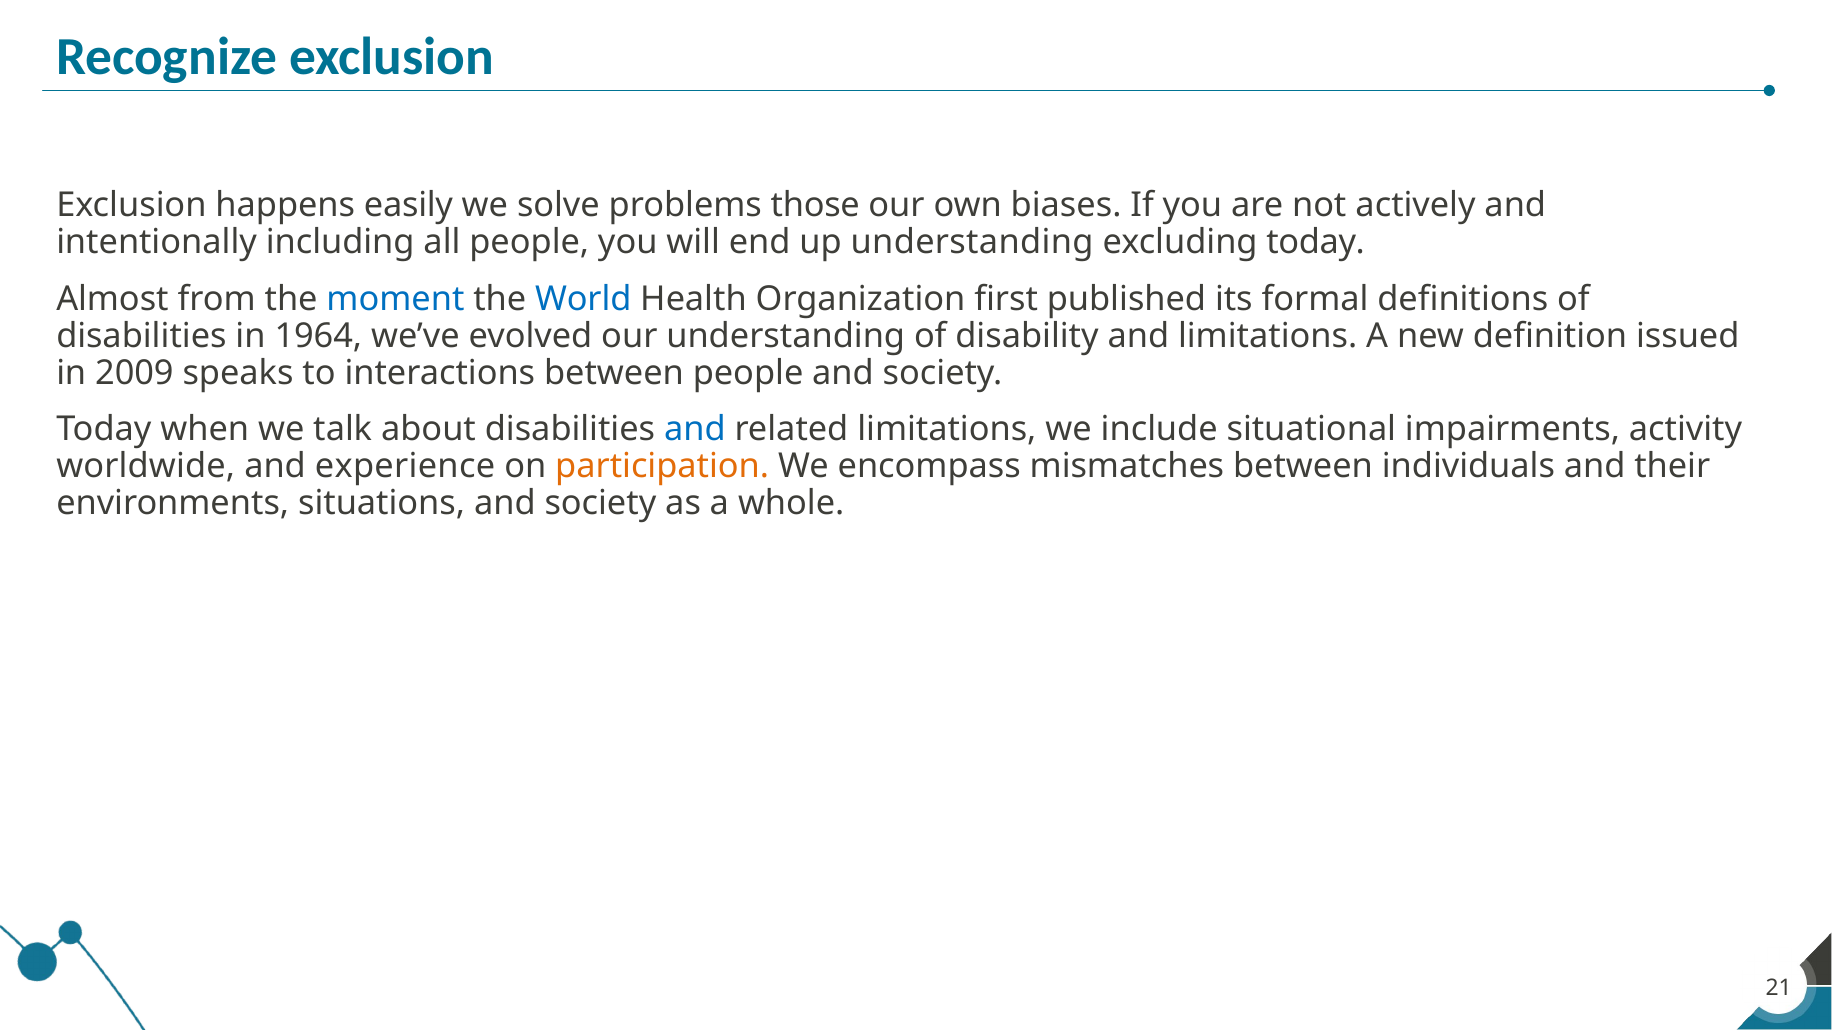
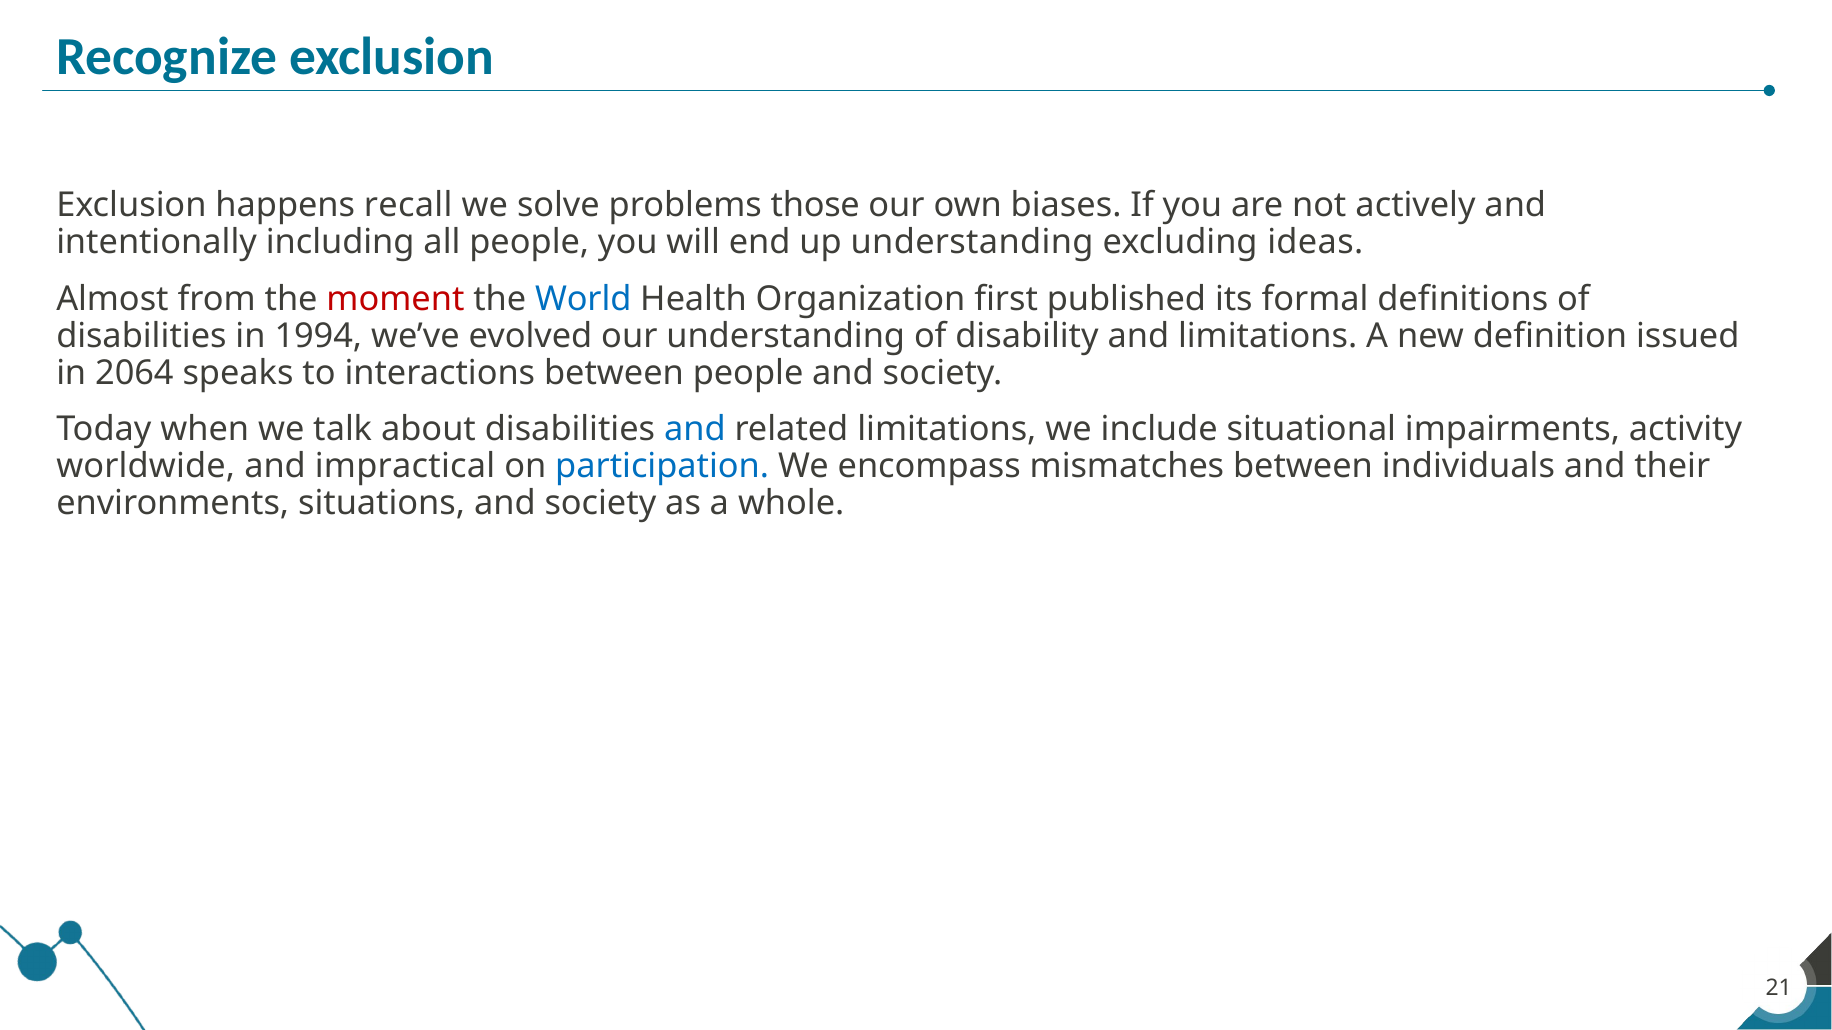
easily: easily -> recall
excluding today: today -> ideas
moment colour: blue -> red
1964: 1964 -> 1994
2009: 2009 -> 2064
experience: experience -> impractical
participation colour: orange -> blue
